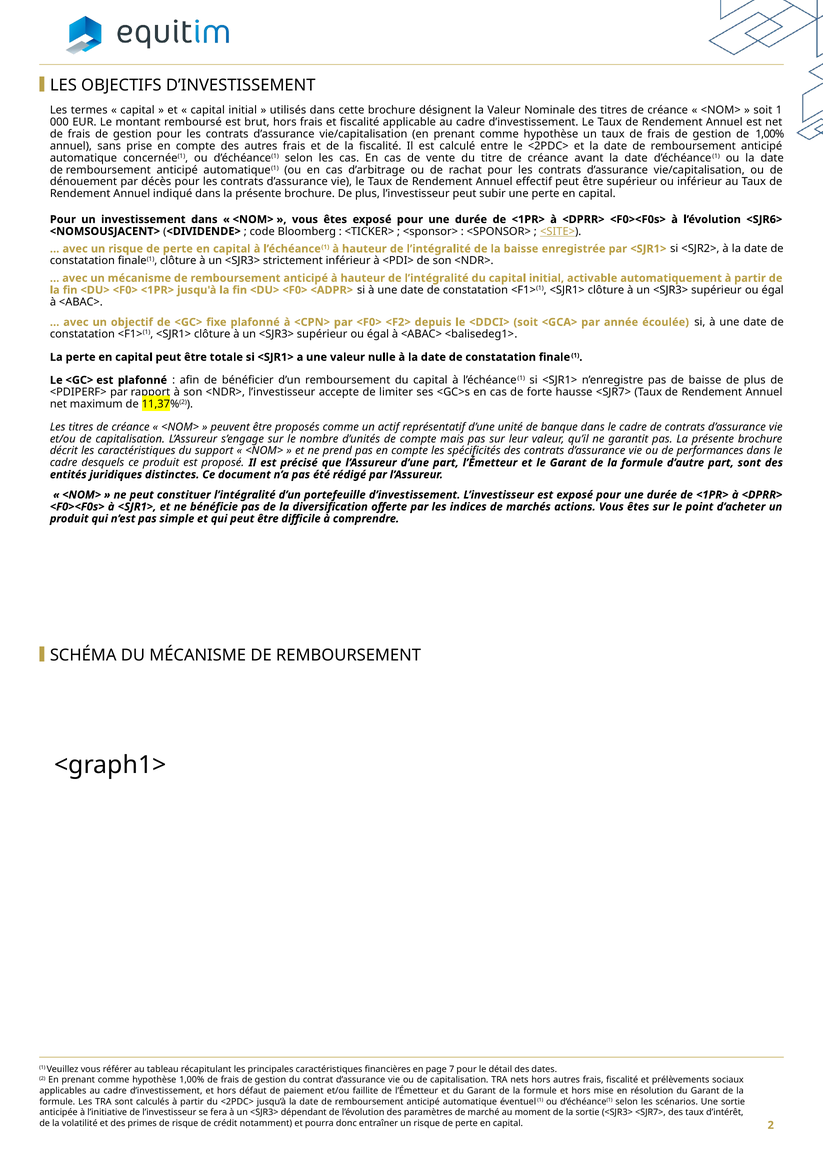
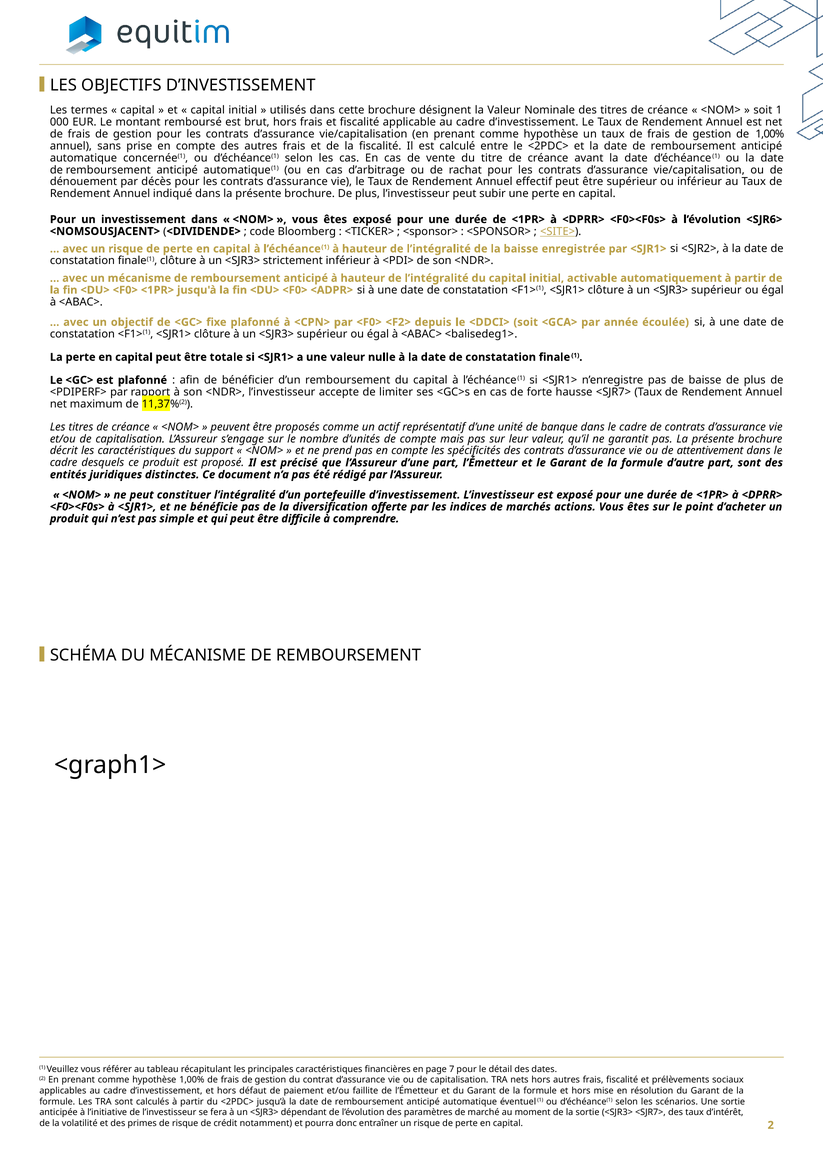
performances: performances -> attentivement
